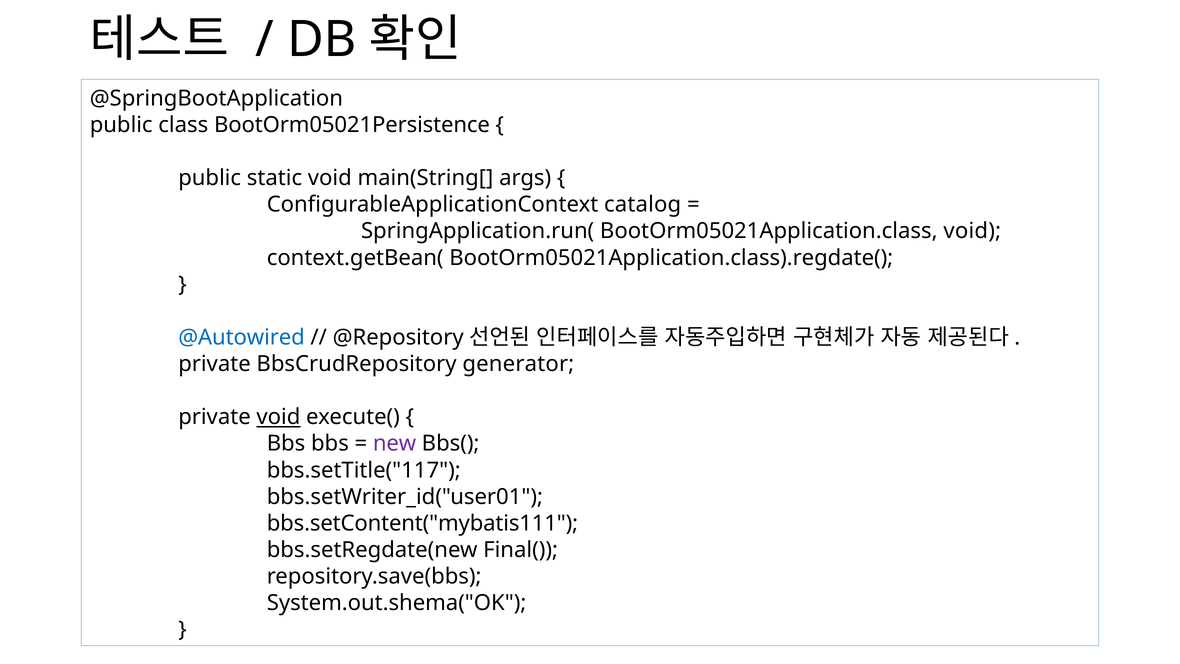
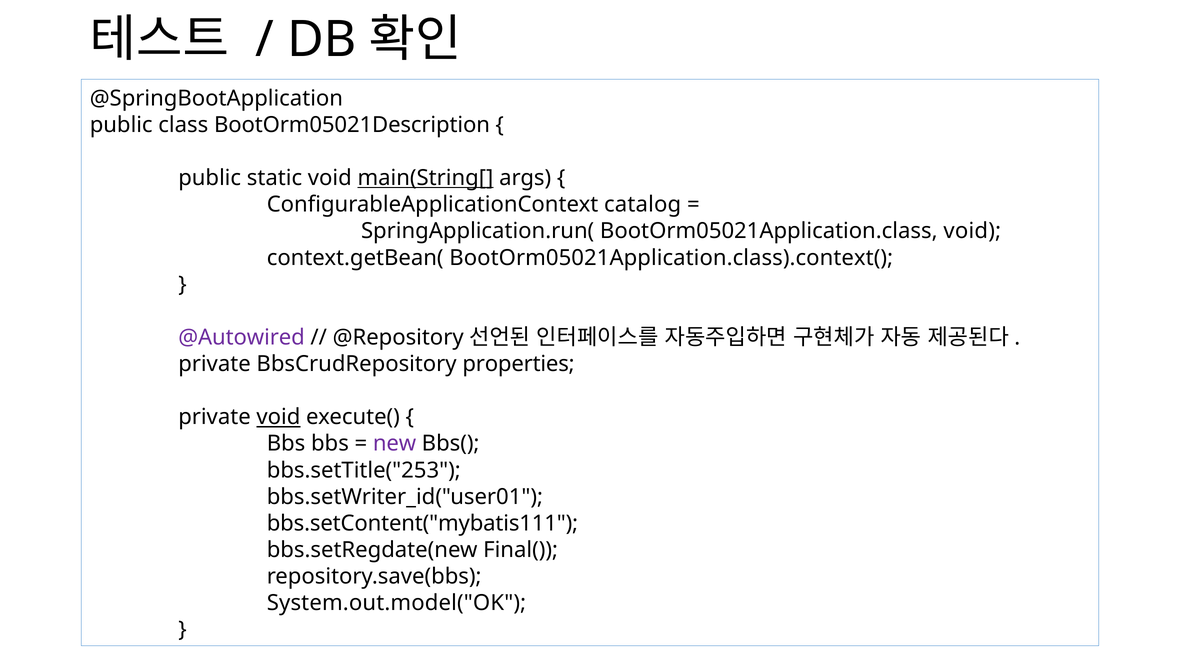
BootOrm05021Persistence: BootOrm05021Persistence -> BootOrm05021Description
main(String[ underline: none -> present
BootOrm05021Application.class).regdate(: BootOrm05021Application.class).regdate( -> BootOrm05021Application.class).context(
@Autowired colour: blue -> purple
generator: generator -> properties
bbs.setTitle("117: bbs.setTitle("117 -> bbs.setTitle("253
System.out.shema("OK: System.out.shema("OK -> System.out.model("OK
